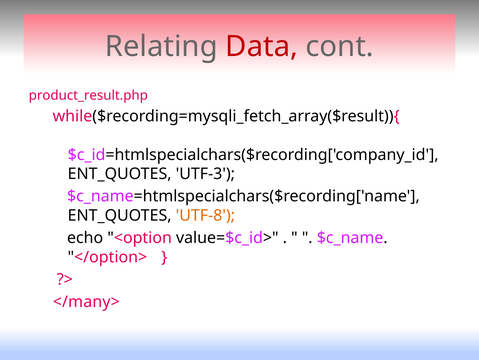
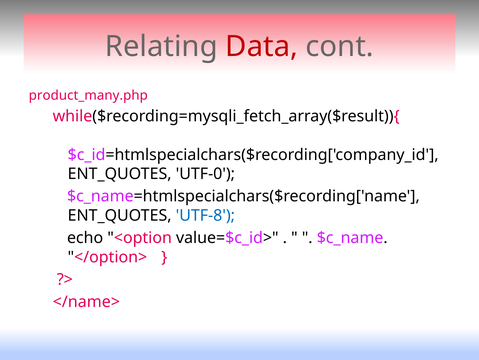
product_result.php: product_result.php -> product_many.php
UTF-3: UTF-3 -> UTF-0
UTF-8 colour: orange -> blue
</many>: </many> -> </name>
